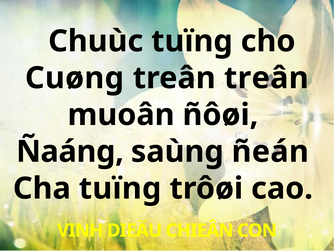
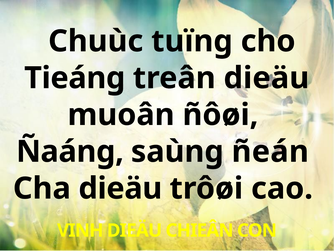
Cuøng: Cuøng -> Tieáng
treân treân: treân -> dieäu
Cha tuïng: tuïng -> dieäu
